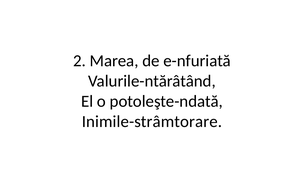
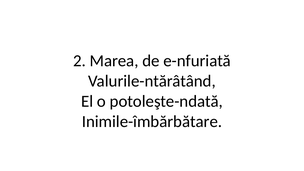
Inimile-strâmtorare: Inimile-strâmtorare -> Inimile-îmbărbătare
